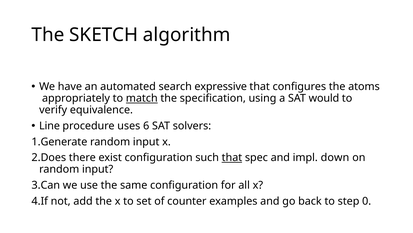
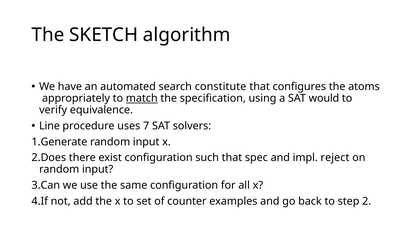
expressive: expressive -> constitute
6: 6 -> 7
that at (232, 157) underline: present -> none
down: down -> reject
0: 0 -> 2
